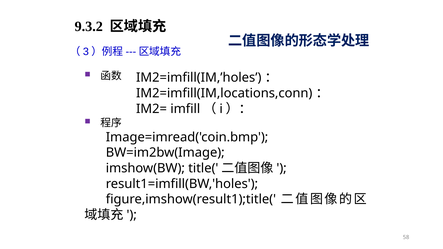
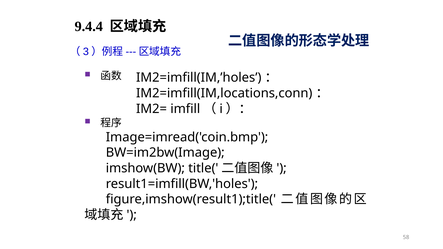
9.3.2: 9.3.2 -> 9.4.4
